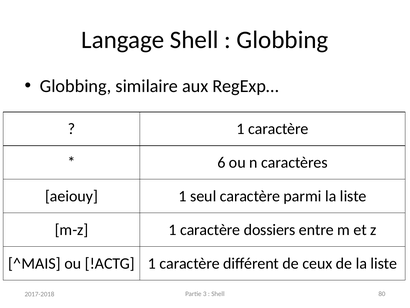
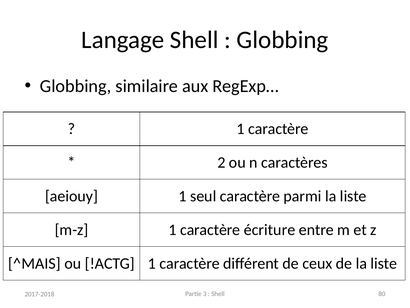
6: 6 -> 2
dossiers: dossiers -> écriture
